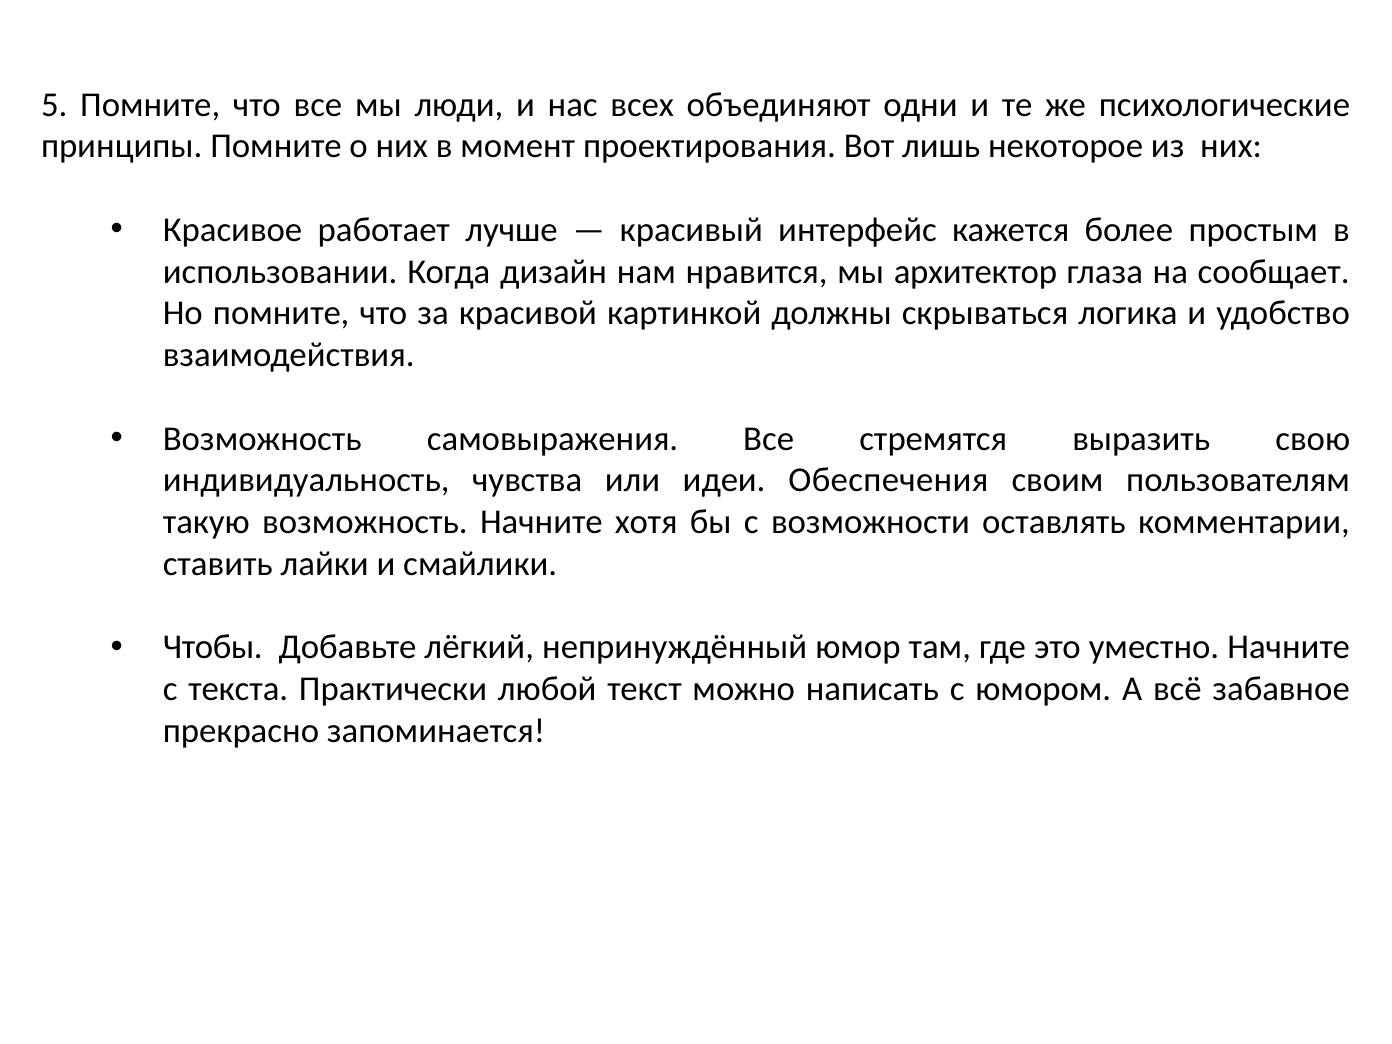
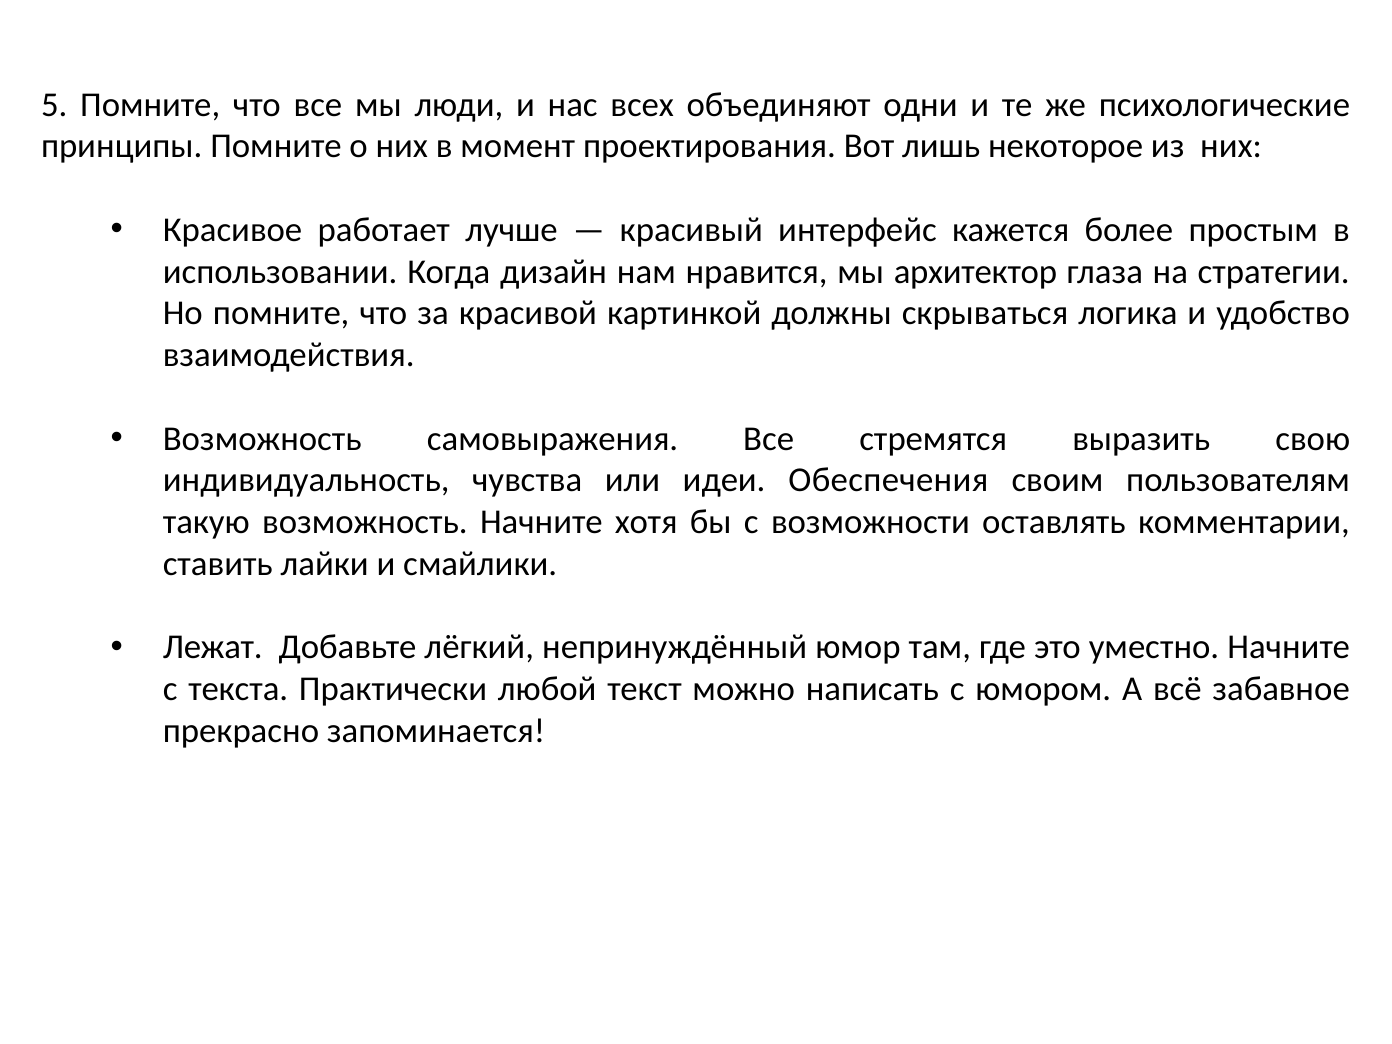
сообщает: сообщает -> стратегии
Чтобы: Чтобы -> Лежат
